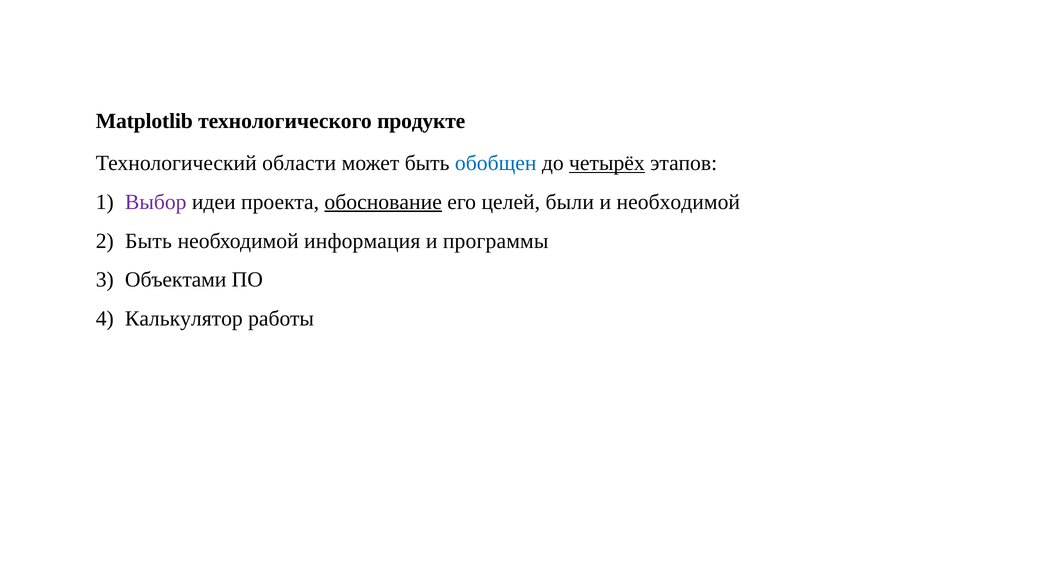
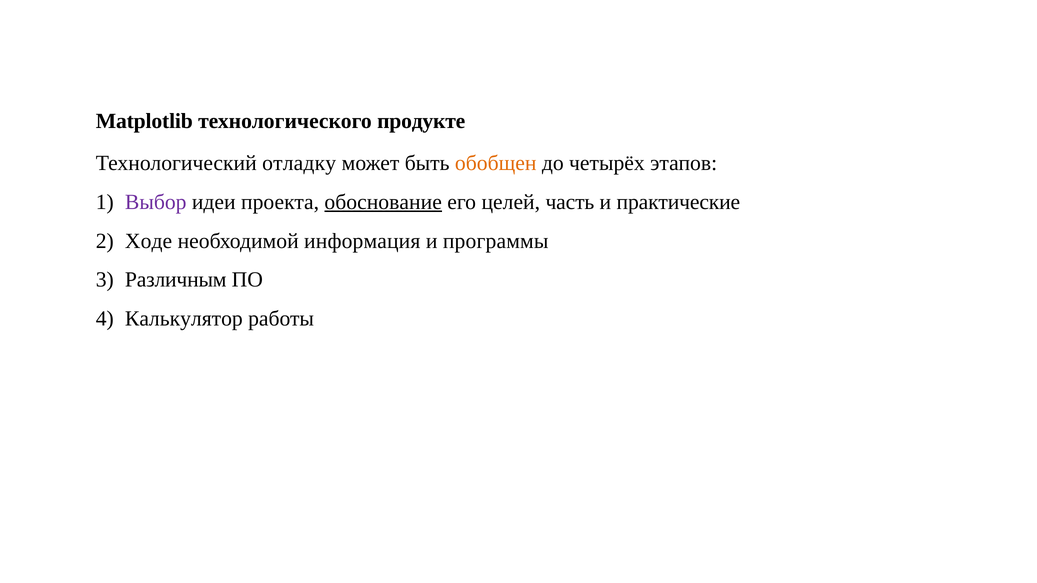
области: области -> отладку
обобщен colour: blue -> orange
четырёх underline: present -> none
были: были -> часть
и необходимой: необходимой -> практические
Быть at (148, 241): Быть -> Ходе
Объектами: Объектами -> Различным
